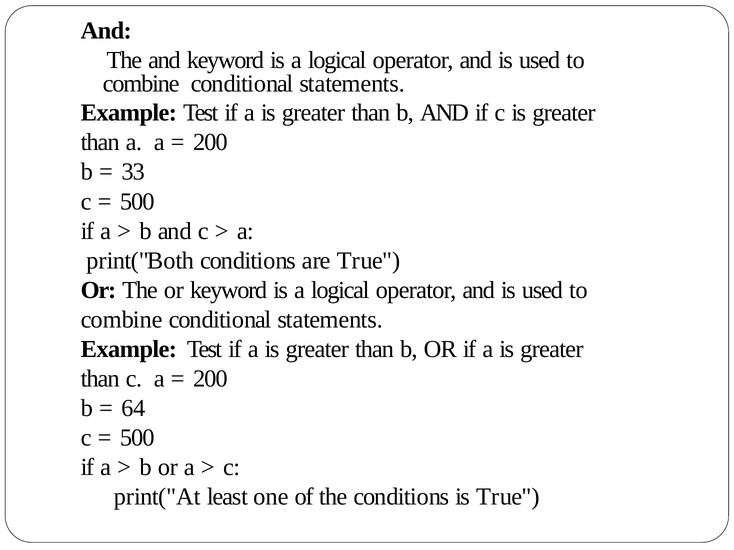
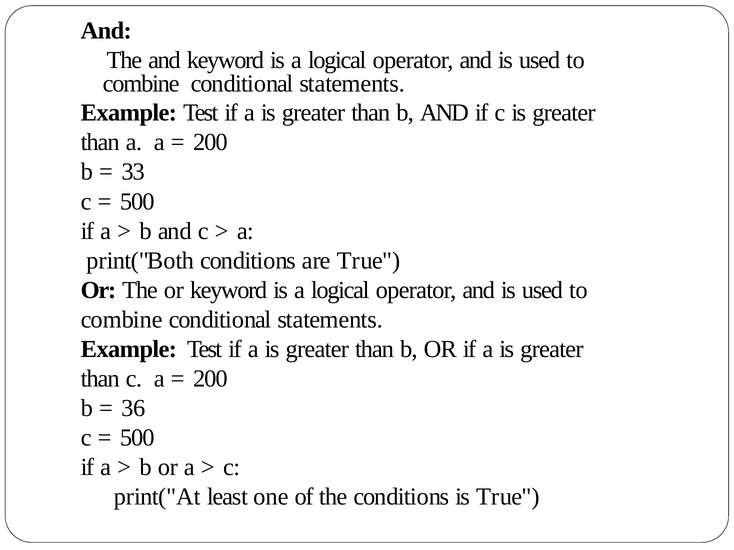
64: 64 -> 36
